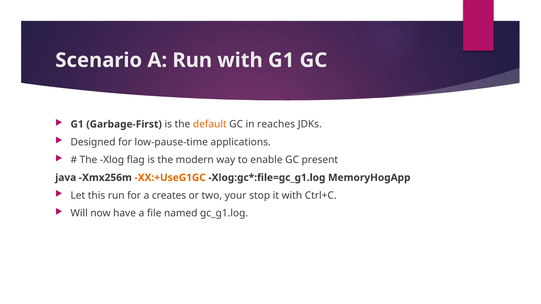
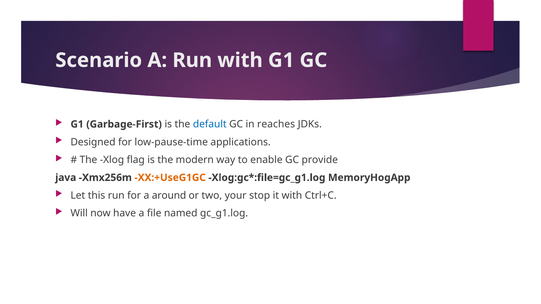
default colour: orange -> blue
present: present -> provide
creates: creates -> around
